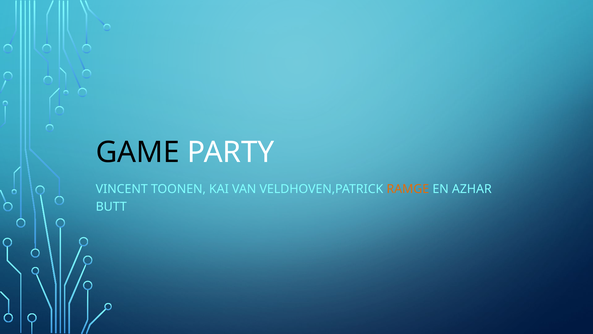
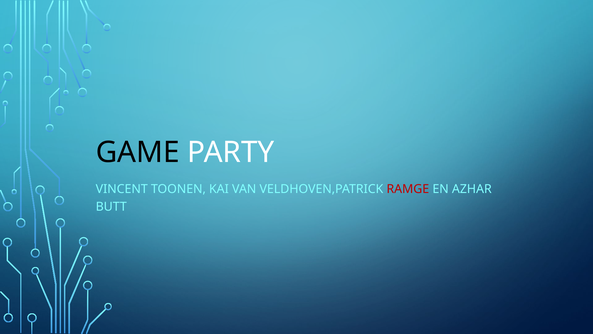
RAMGE colour: orange -> red
